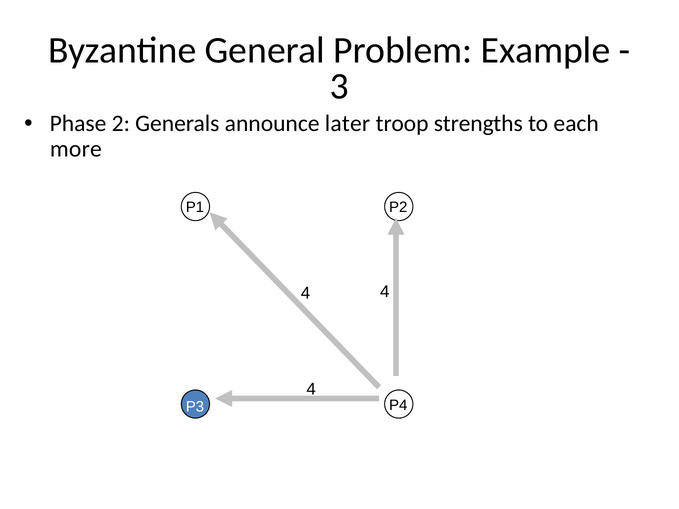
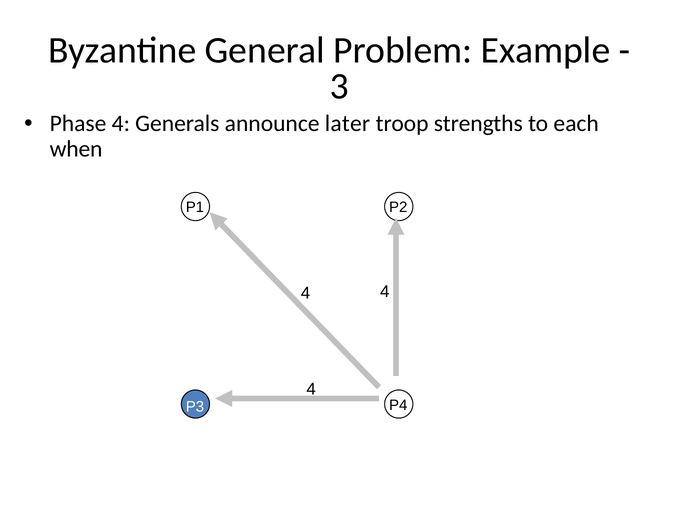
Phase 2: 2 -> 4
more: more -> when
